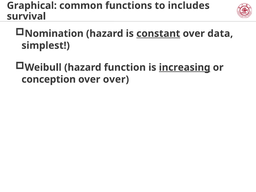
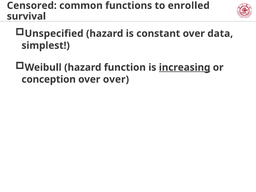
Graphical: Graphical -> Censored
includes: includes -> enrolled
Nomination: Nomination -> Unspecified
constant underline: present -> none
